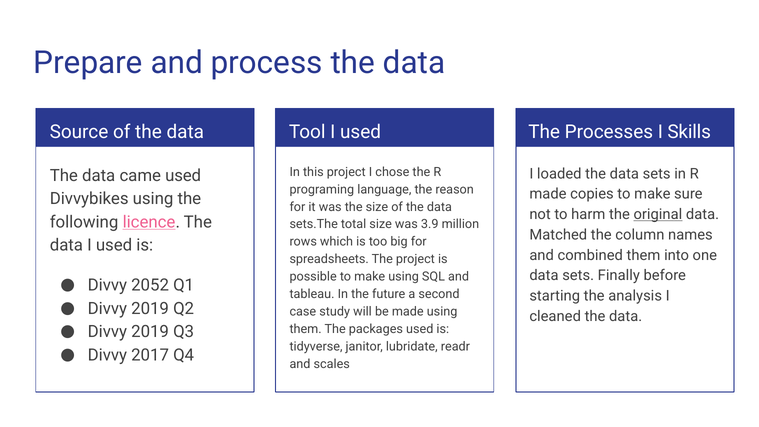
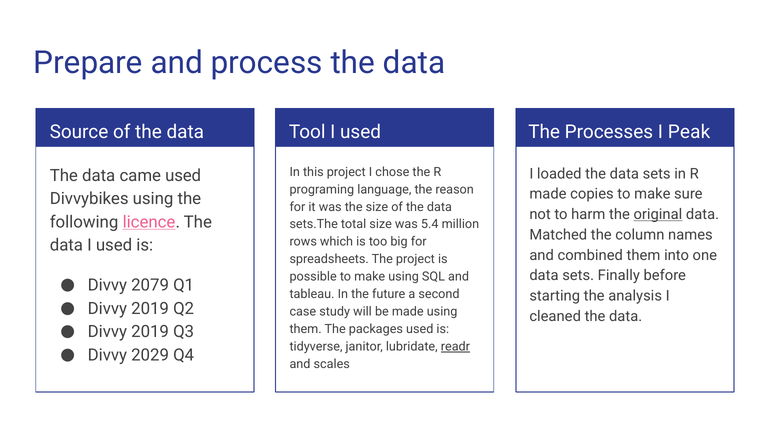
Skills: Skills -> Peak
3.9: 3.9 -> 5.4
2052: 2052 -> 2079
readr underline: none -> present
2017: 2017 -> 2029
